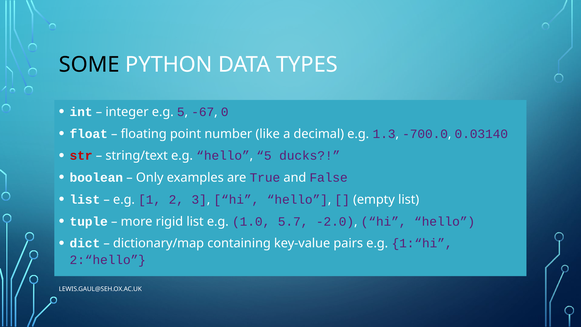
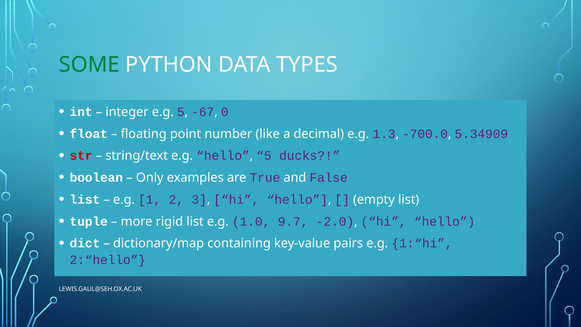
SOME colour: black -> green
0.03140: 0.03140 -> 5.34909
5.7: 5.7 -> 9.7
